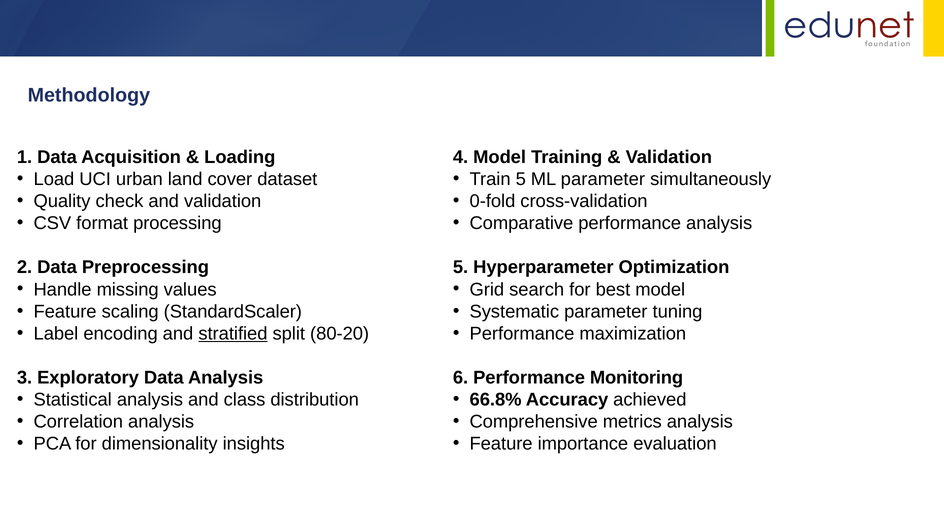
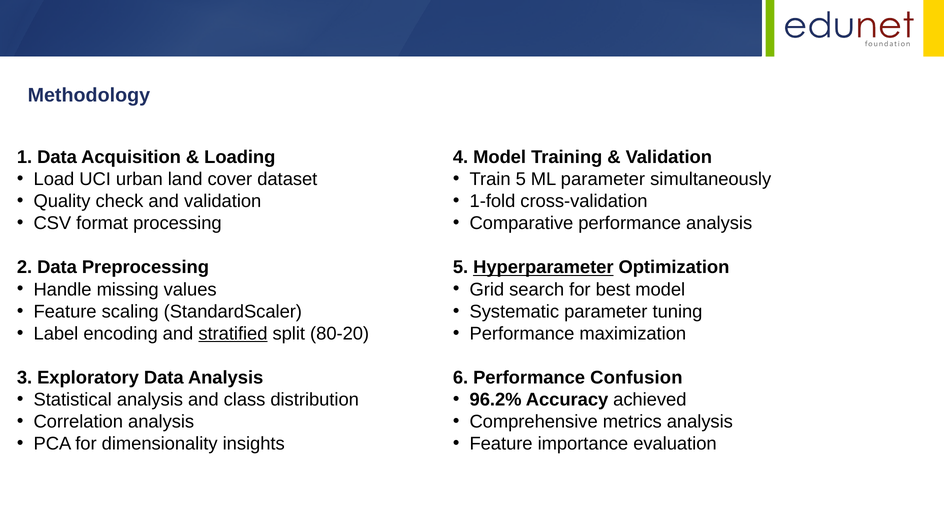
0-fold: 0-fold -> 1-fold
Hyperparameter underline: none -> present
Monitoring: Monitoring -> Confusion
66.8%: 66.8% -> 96.2%
